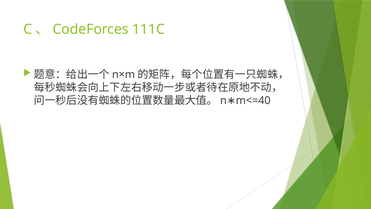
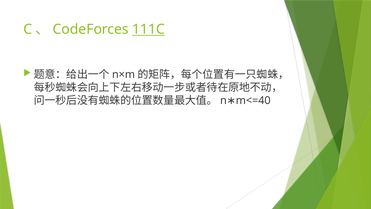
111C underline: none -> present
